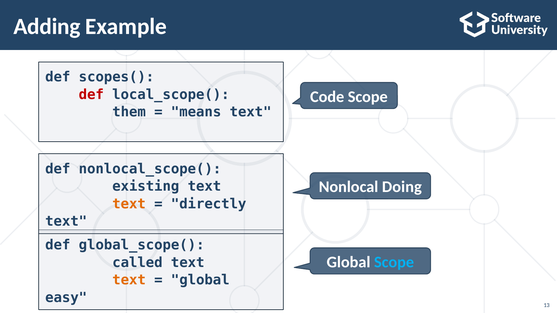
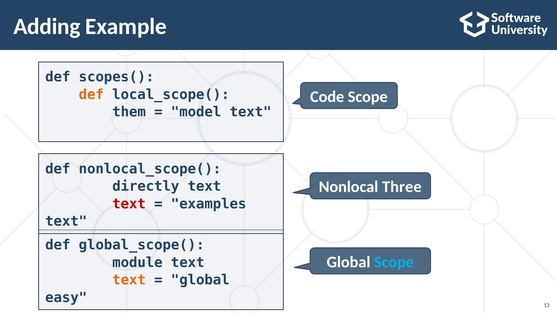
def at (91, 95) colour: red -> orange
means: means -> model
existing: existing -> directly
Doing: Doing -> Three
text at (129, 204) colour: orange -> red
directly: directly -> examples
called: called -> module
